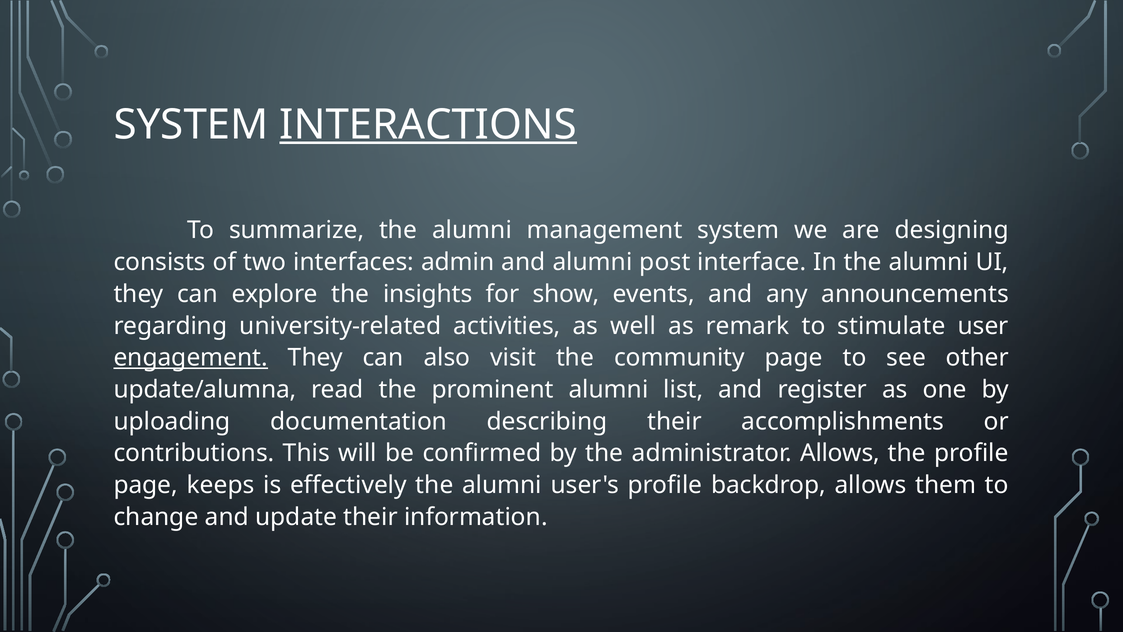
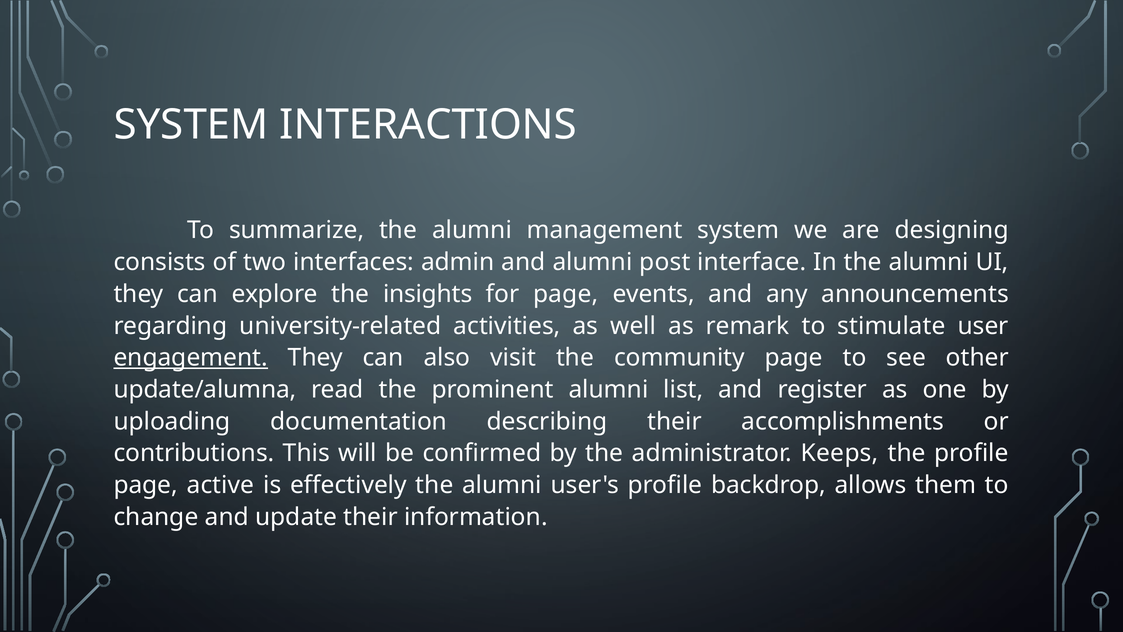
INTERACTIONS underline: present -> none
for show: show -> page
administrator Allows: Allows -> Keeps
keeps: keeps -> active
